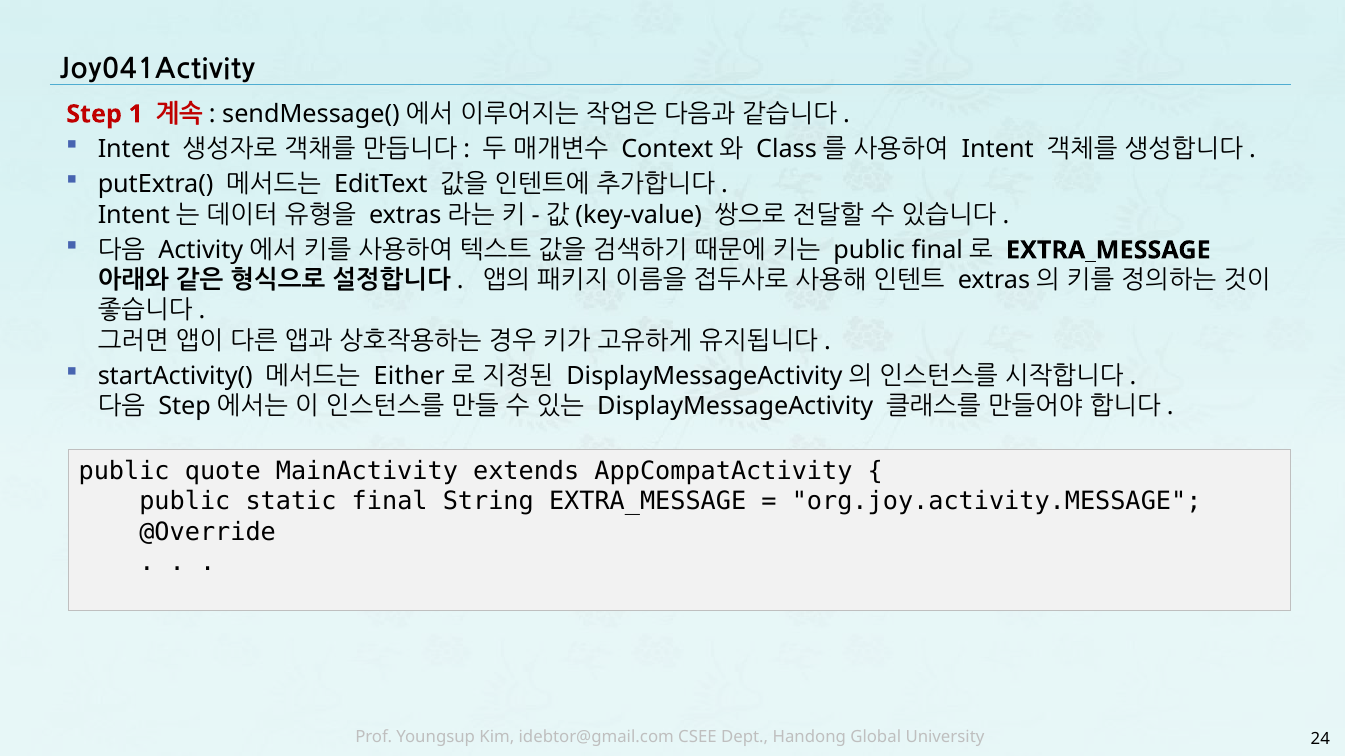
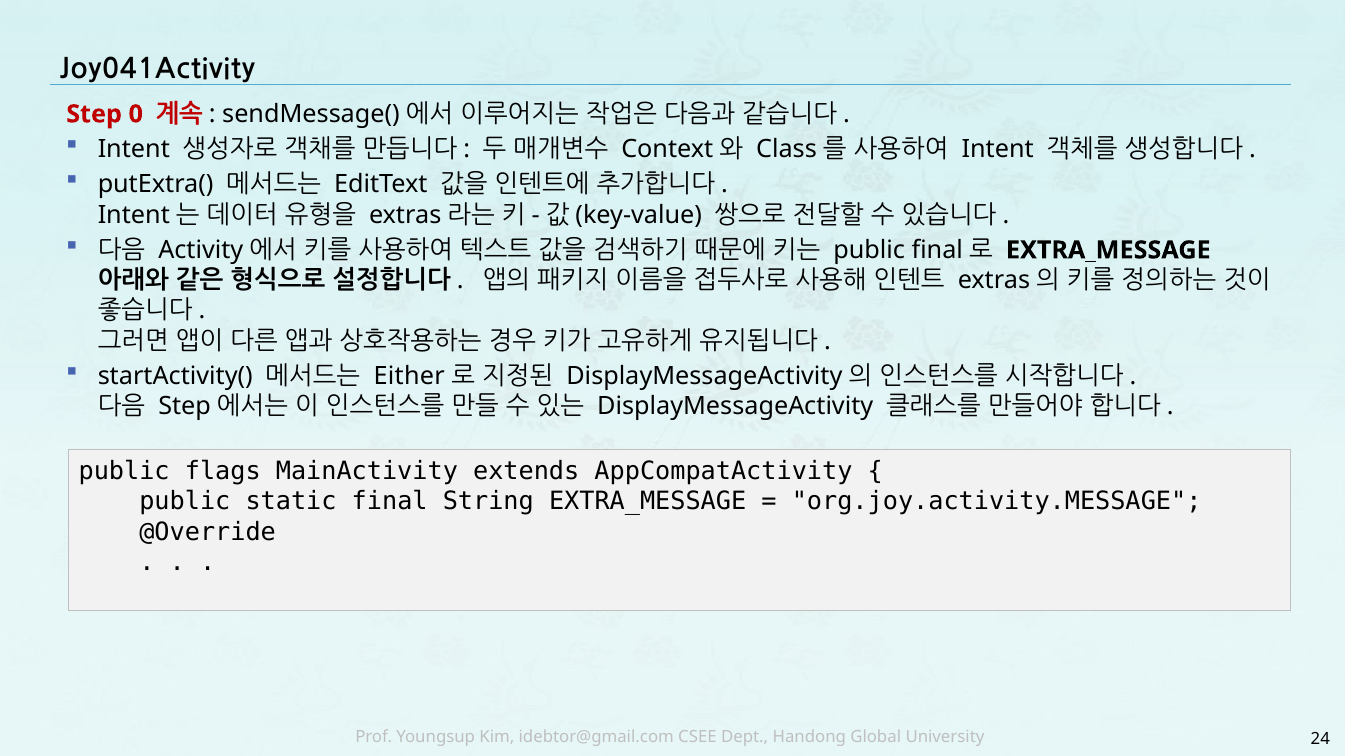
1: 1 -> 0
quote: quote -> flags
